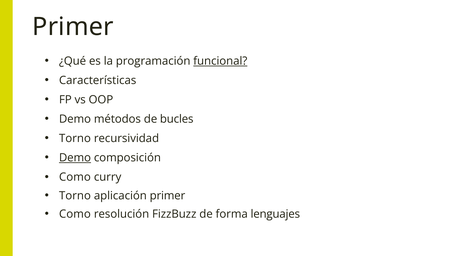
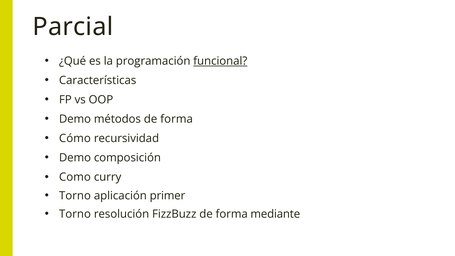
Primer at (73, 27): Primer -> Parcial
métodos de bucles: bucles -> forma
Torno at (75, 138): Torno -> Cómo
Demo at (75, 158) underline: present -> none
Como at (75, 214): Como -> Torno
lenguajes: lenguajes -> mediante
